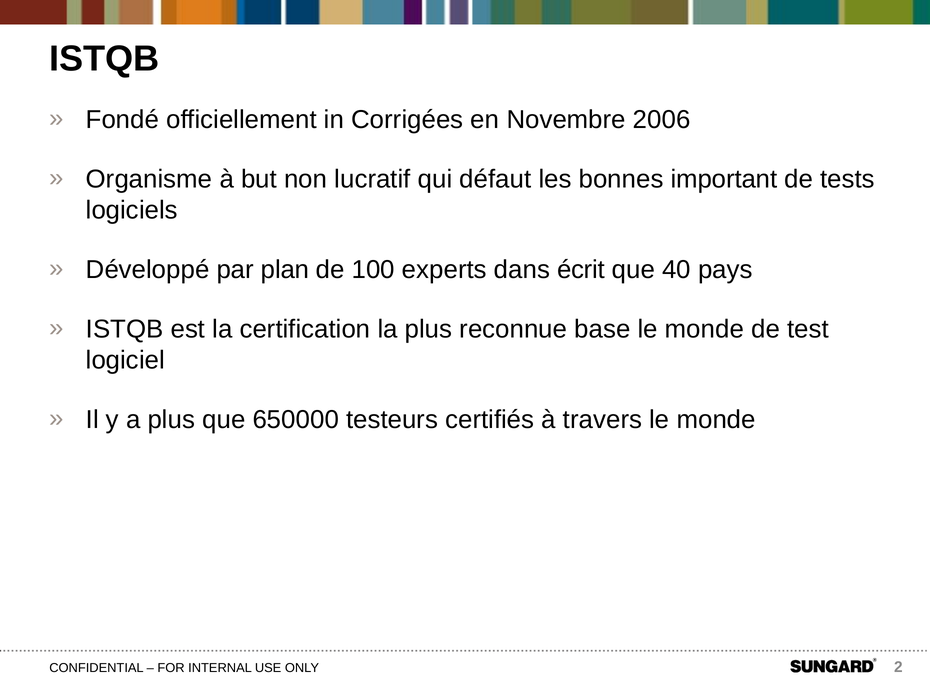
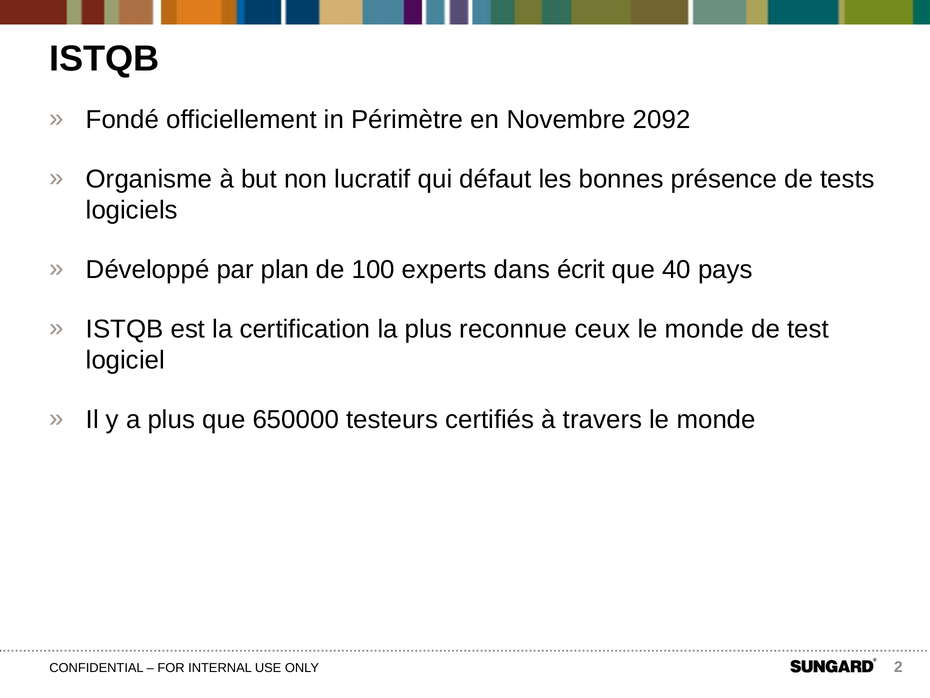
Corrigées: Corrigées -> Périmètre
2006: 2006 -> 2092
important: important -> présence
base: base -> ceux
